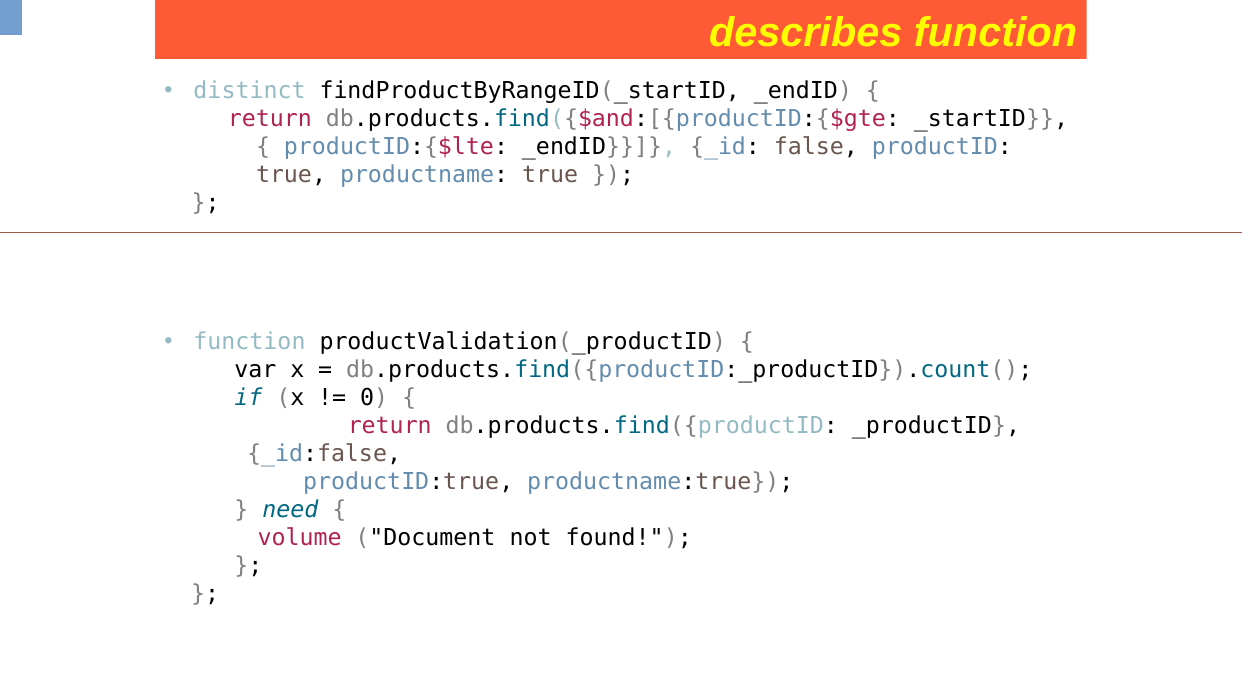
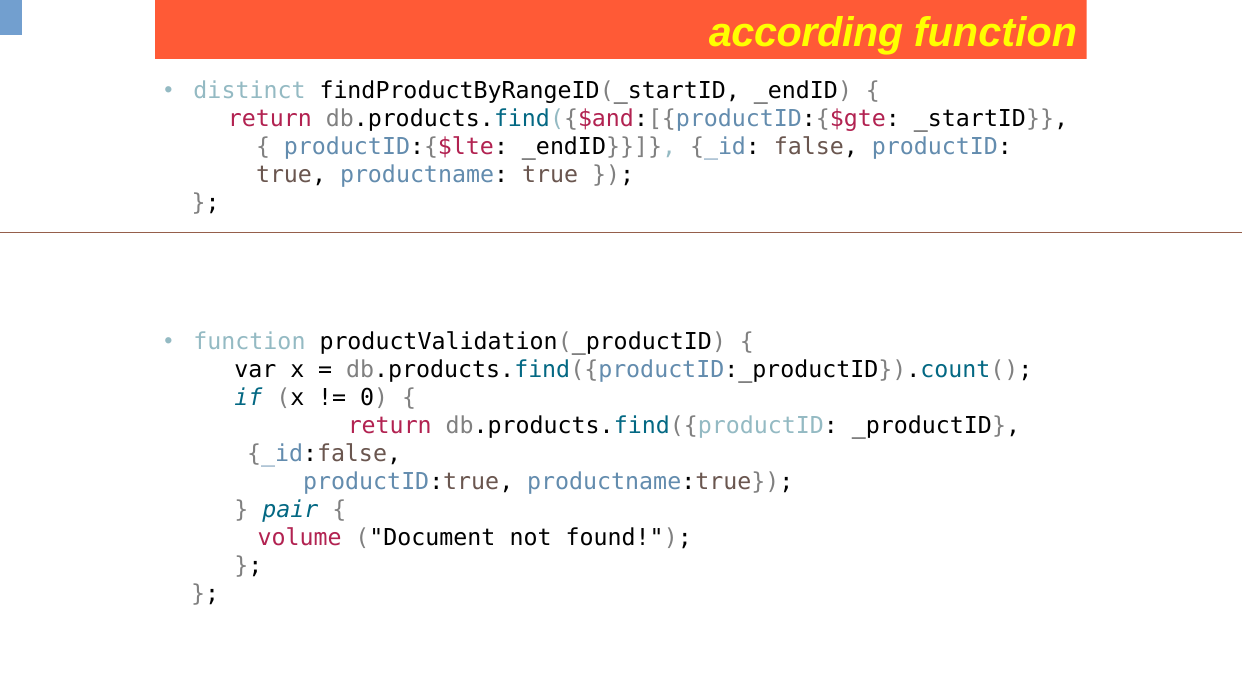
describes: describes -> according
need: need -> pair
